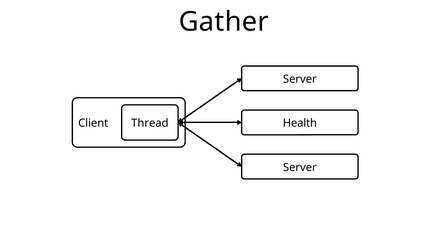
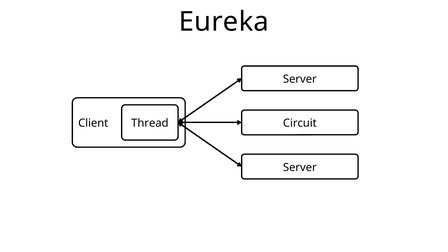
Gather: Gather -> Eureka
Health: Health -> Circuit
